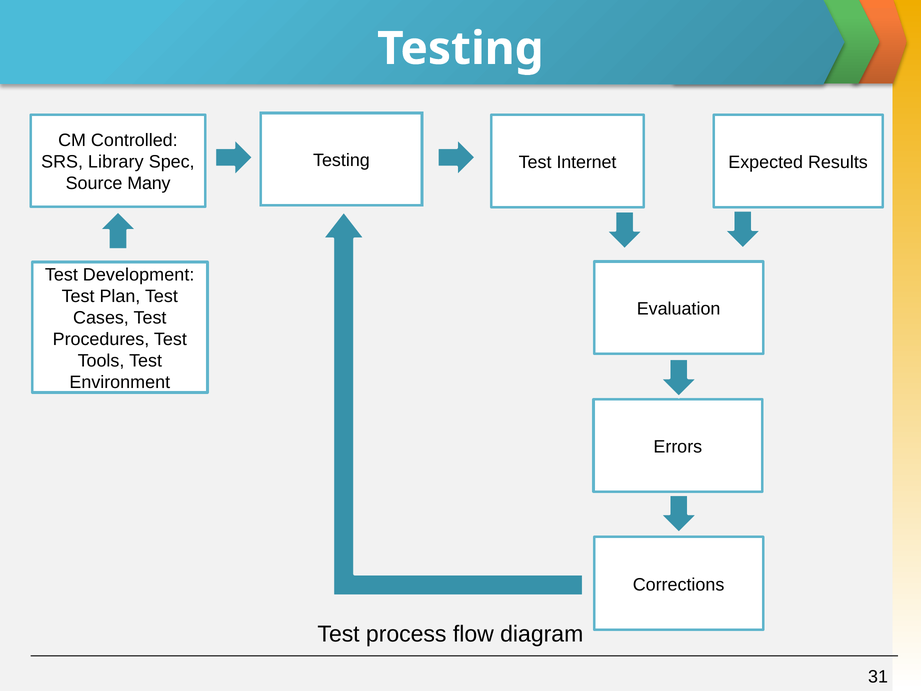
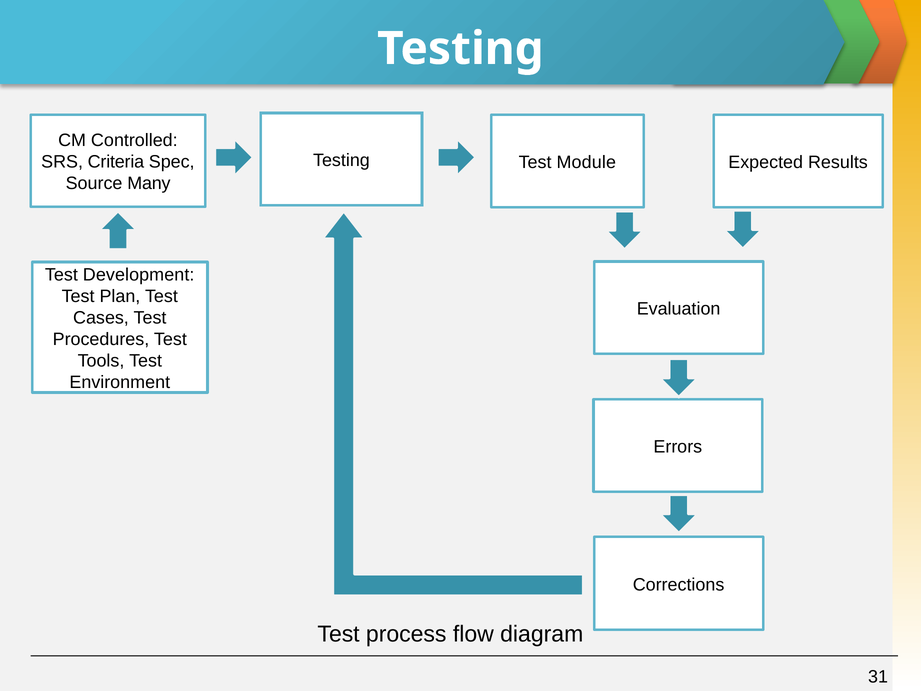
Internet: Internet -> Module
Library: Library -> Criteria
